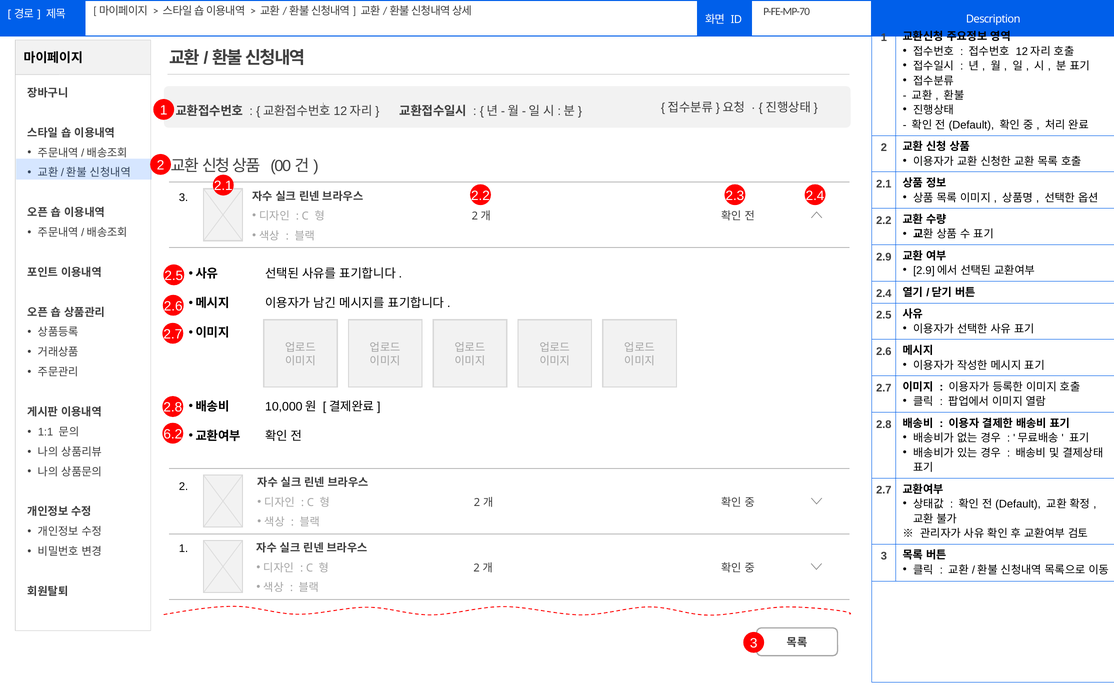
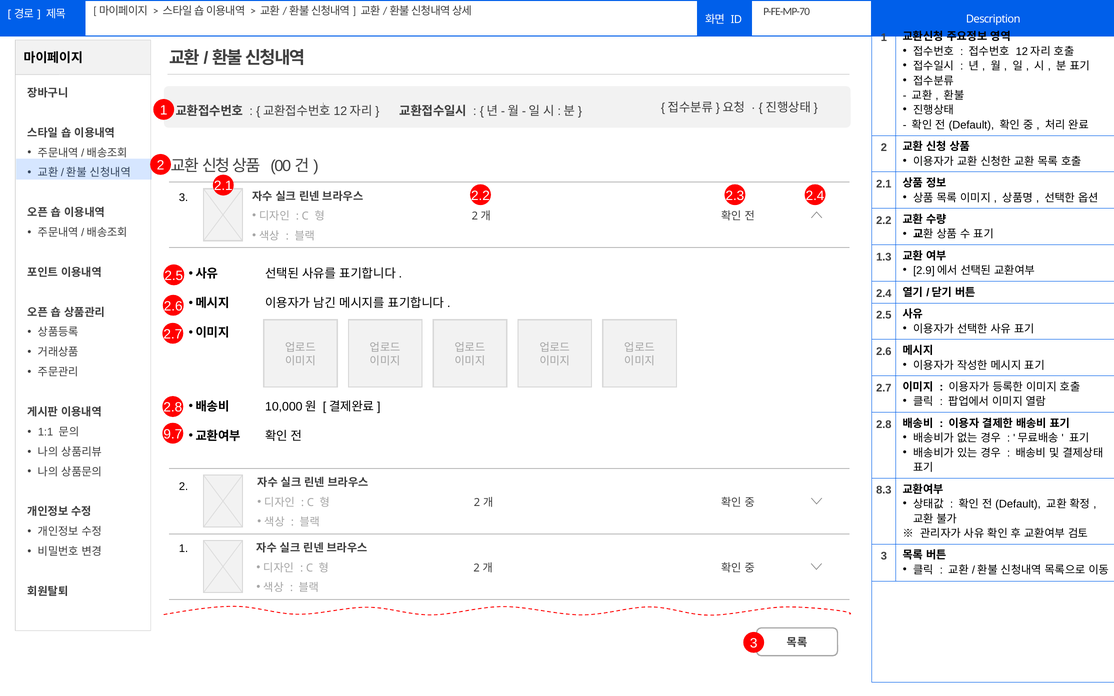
2.9: 2.9 -> 1.3
6.2: 6.2 -> 9.7
2.7 at (884, 490): 2.7 -> 8.3
